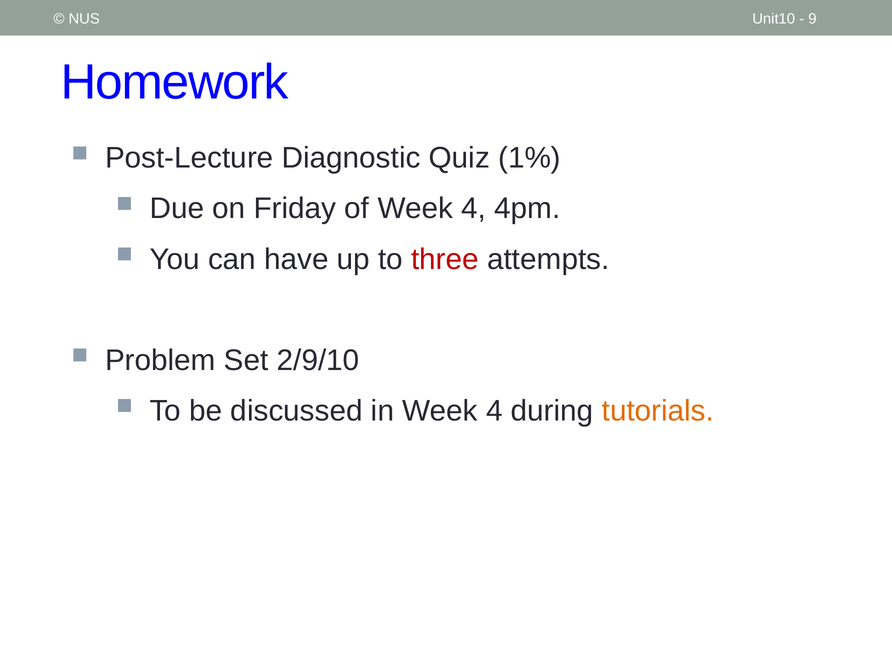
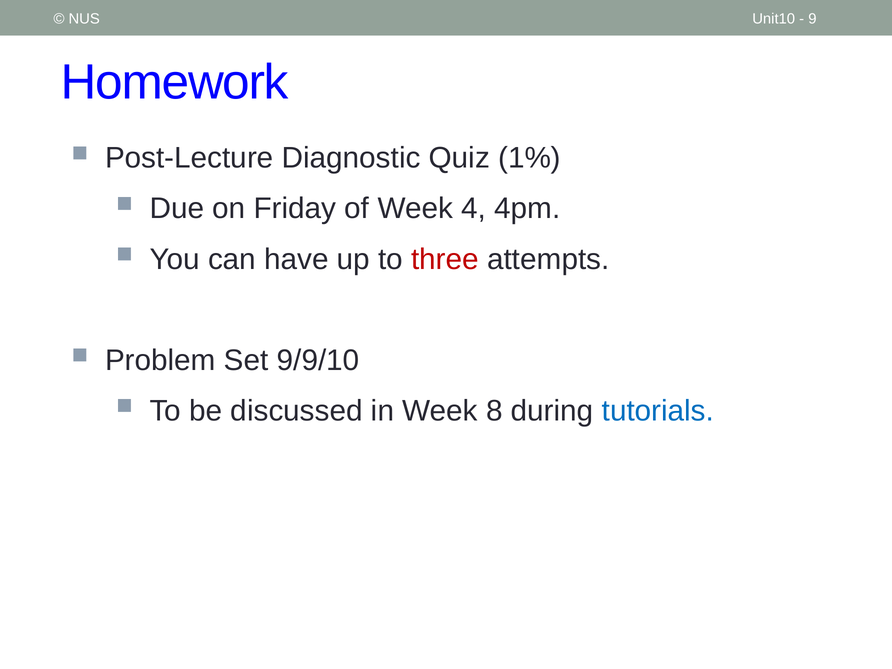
2/9/10: 2/9/10 -> 9/9/10
in Week 4: 4 -> 8
tutorials colour: orange -> blue
